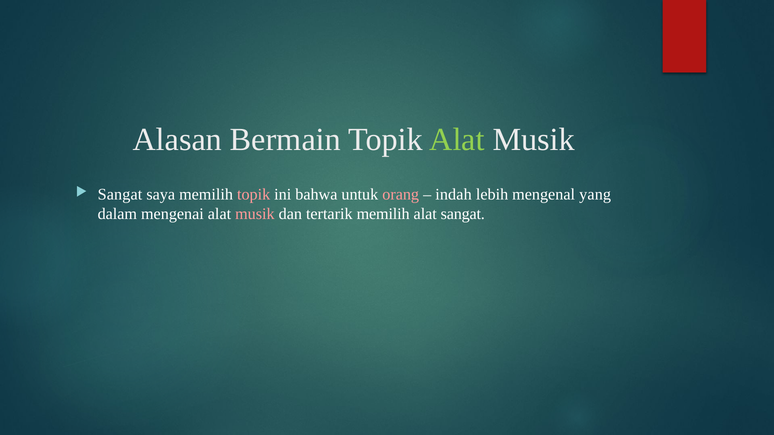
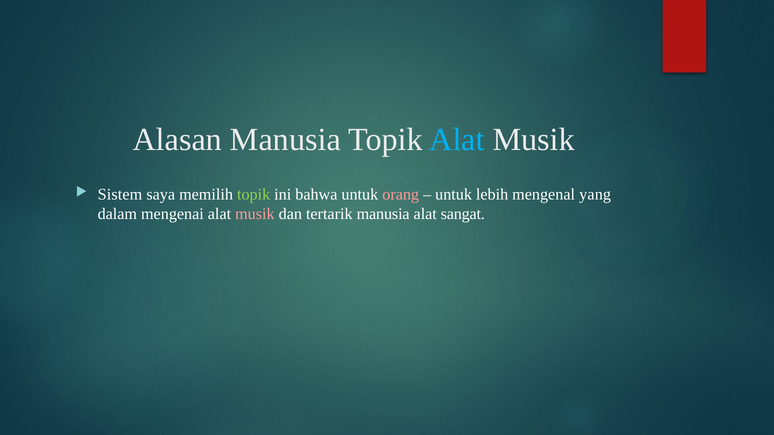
Alasan Bermain: Bermain -> Manusia
Alat at (457, 140) colour: light green -> light blue
Sangat at (120, 195): Sangat -> Sistem
topik at (254, 195) colour: pink -> light green
indah at (453, 195): indah -> untuk
tertarik memilih: memilih -> manusia
